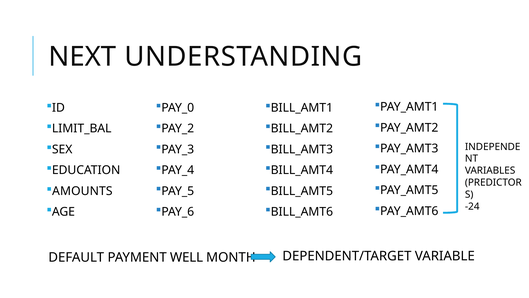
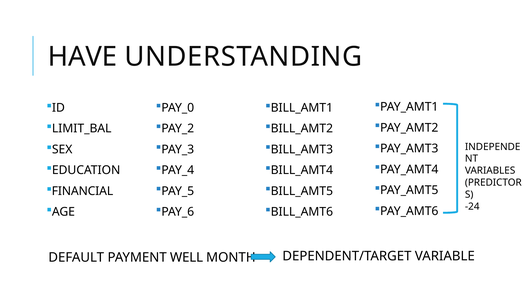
NEXT: NEXT -> HAVE
AMOUNTS: AMOUNTS -> FINANCIAL
